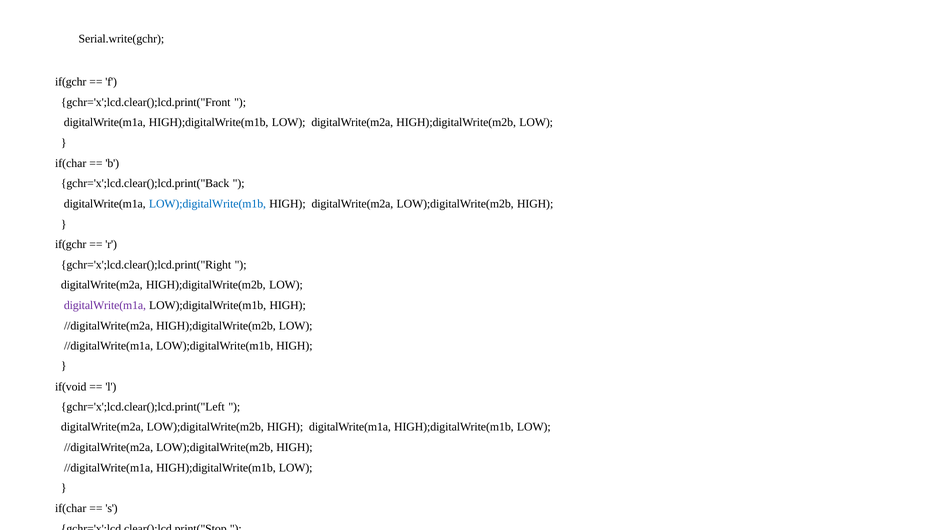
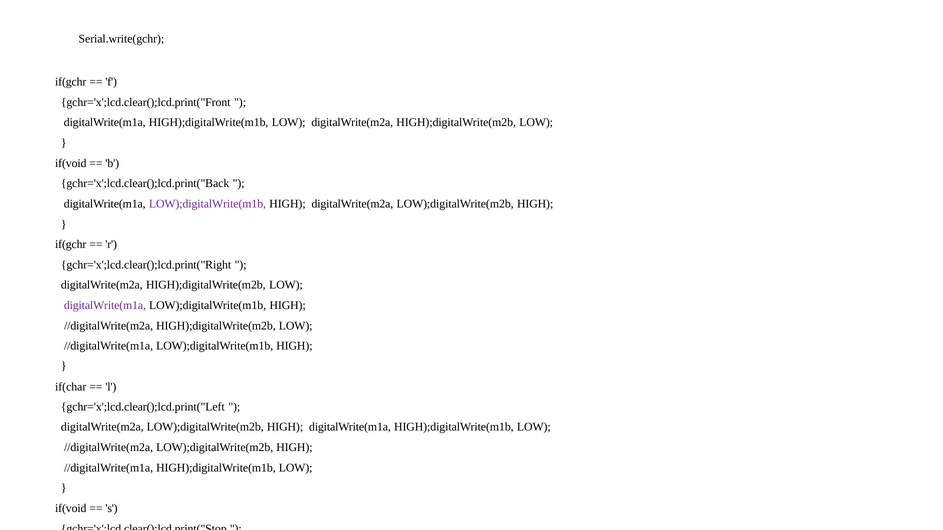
if(char at (71, 163): if(char -> if(void
LOW);digitalWrite(m1b at (207, 204) colour: blue -> purple
if(void: if(void -> if(char
if(char at (71, 509): if(char -> if(void
